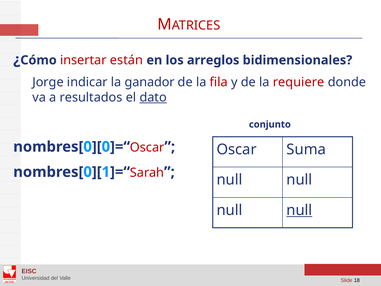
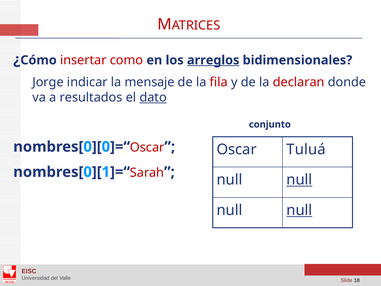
están: están -> como
arreglos underline: none -> present
ganador: ganador -> mensaje
requiere: requiere -> declaran
Suma: Suma -> Tuluá
null at (299, 180) underline: none -> present
